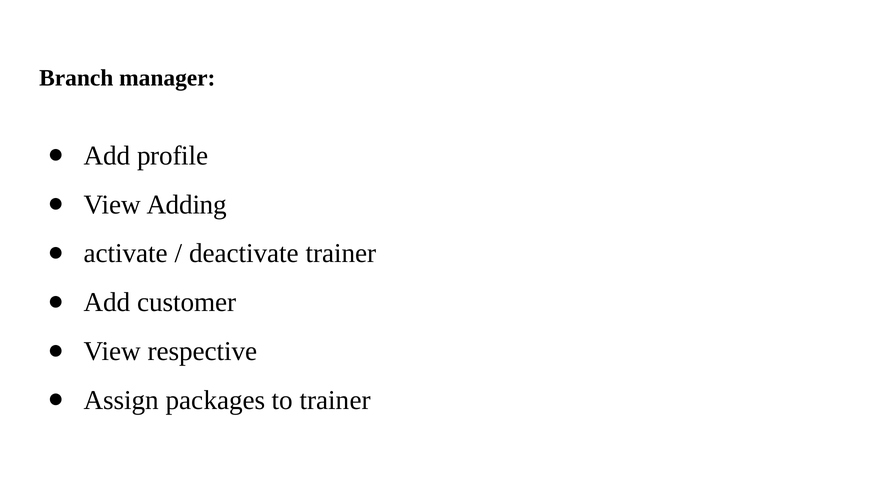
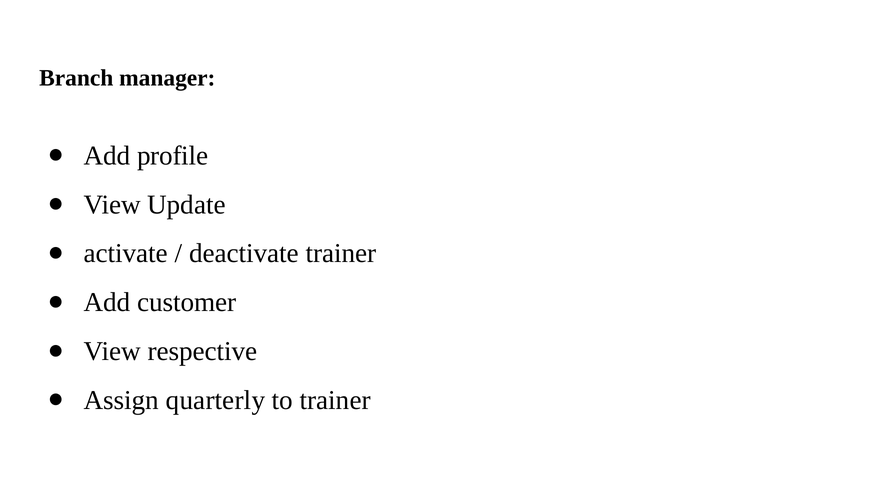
Adding: Adding -> Update
packages: packages -> quarterly
